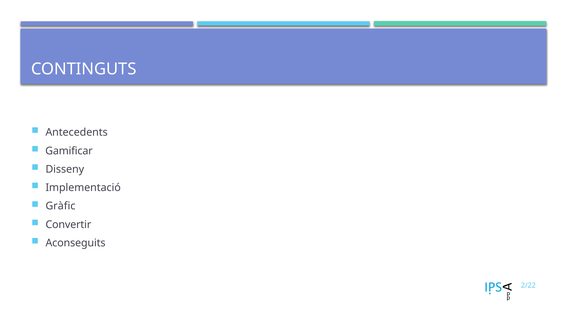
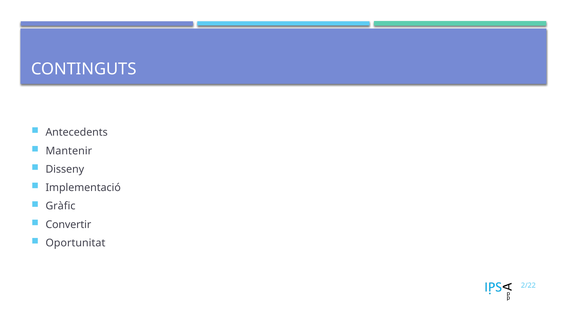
Gamificar: Gamificar -> Mantenir
Aconseguits: Aconseguits -> Oportunitat
